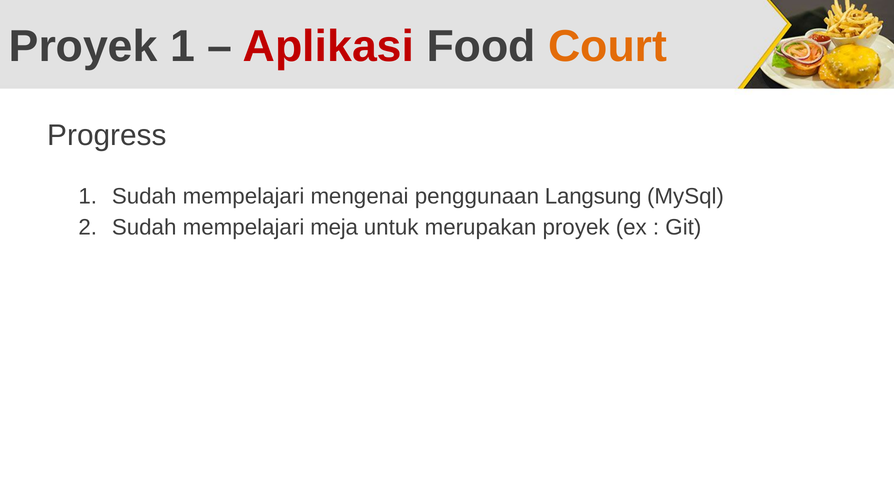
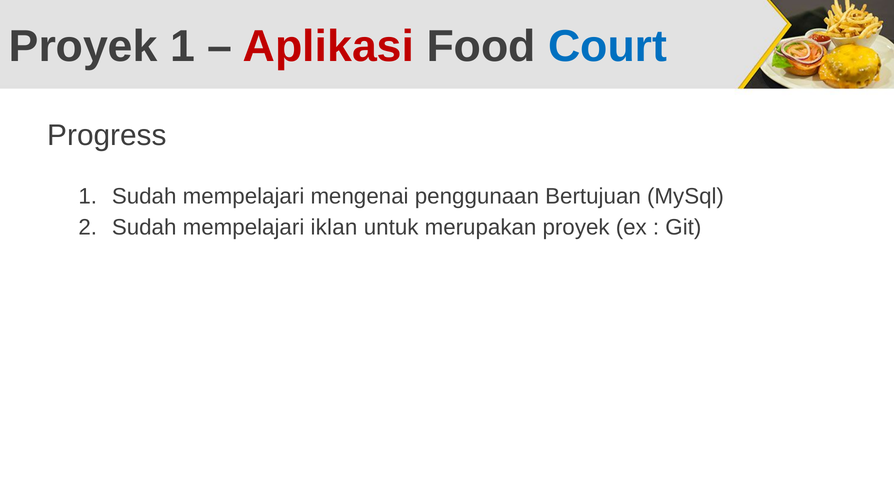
Court colour: orange -> blue
Langsung: Langsung -> Bertujuan
meja: meja -> iklan
